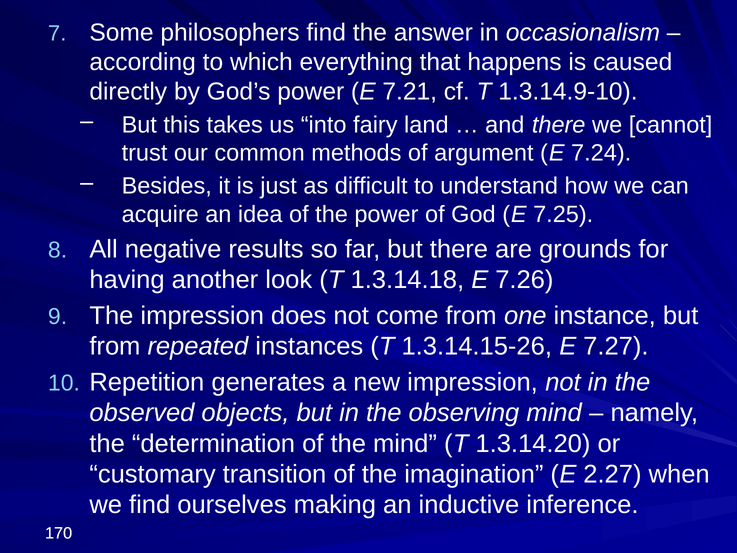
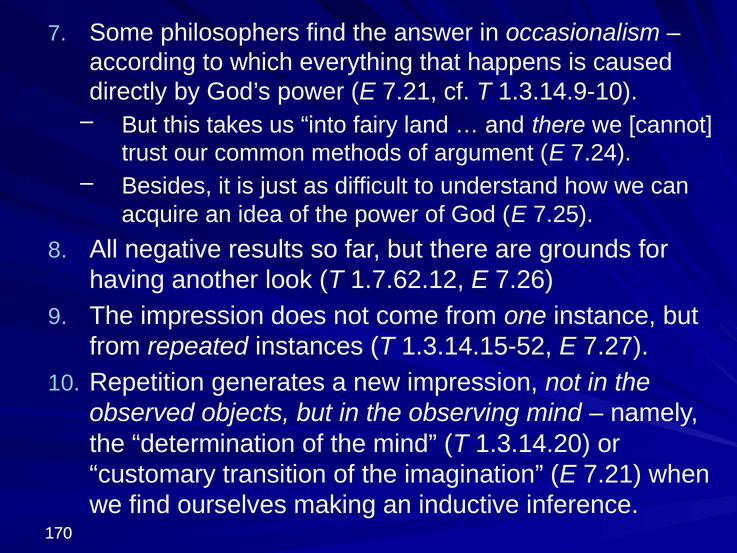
1.3.14.18: 1.3.14.18 -> 1.7.62.12
1.3.14.15-26: 1.3.14.15-26 -> 1.3.14.15-52
imagination E 2.27: 2.27 -> 7.21
